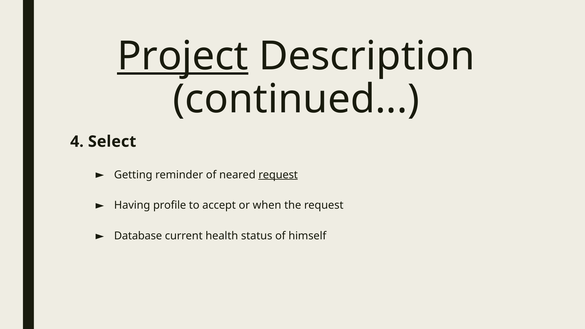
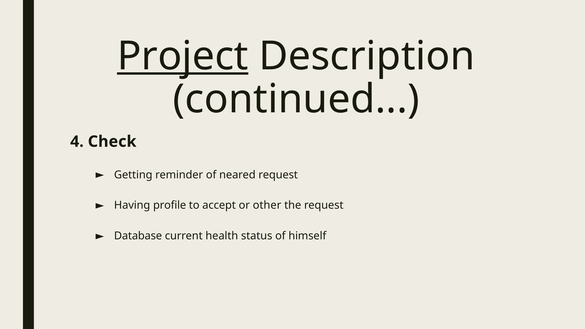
Select: Select -> Check
request at (278, 175) underline: present -> none
when: when -> other
